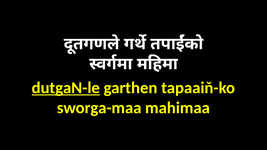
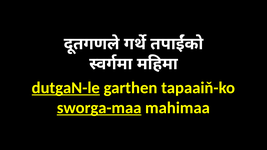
sworga-maa underline: none -> present
